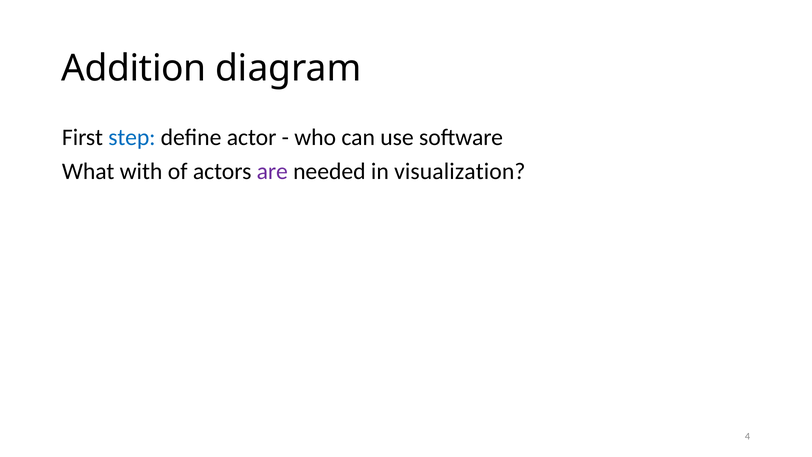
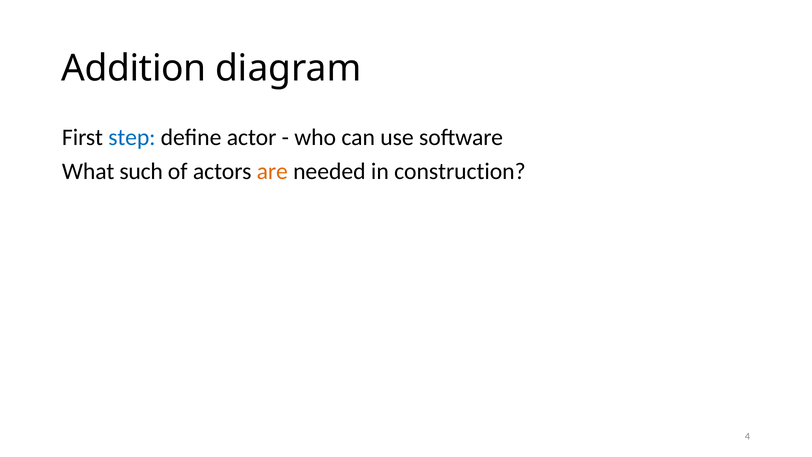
with: with -> such
are colour: purple -> orange
visualization: visualization -> construction
